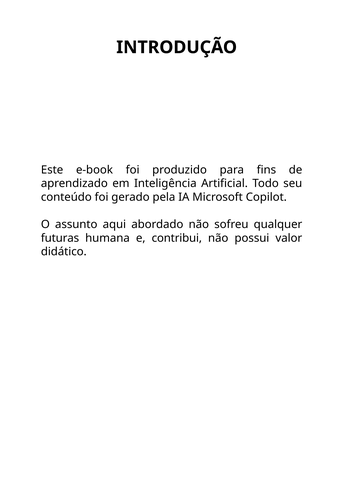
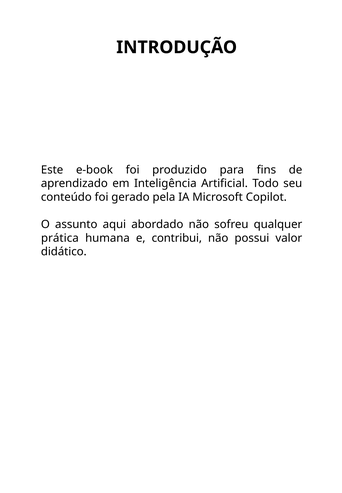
futuras: futuras -> prática
